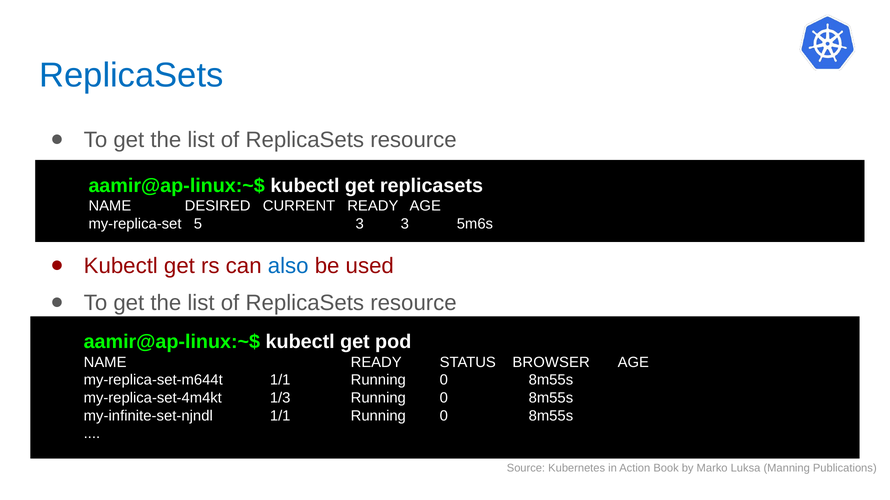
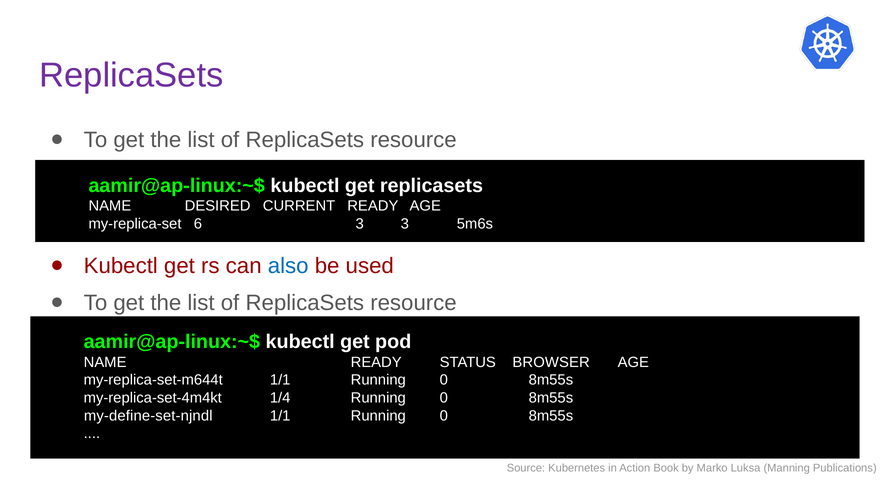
ReplicaSets at (131, 75) colour: blue -> purple
5: 5 -> 6
1/3: 1/3 -> 1/4
my-infinite-set-njndl: my-infinite-set-njndl -> my-define-set-njndl
